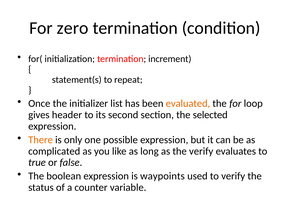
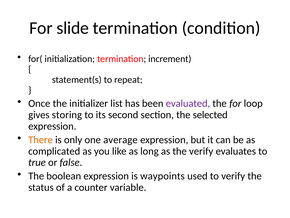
zero: zero -> slide
evaluated colour: orange -> purple
header: header -> storing
possible: possible -> average
